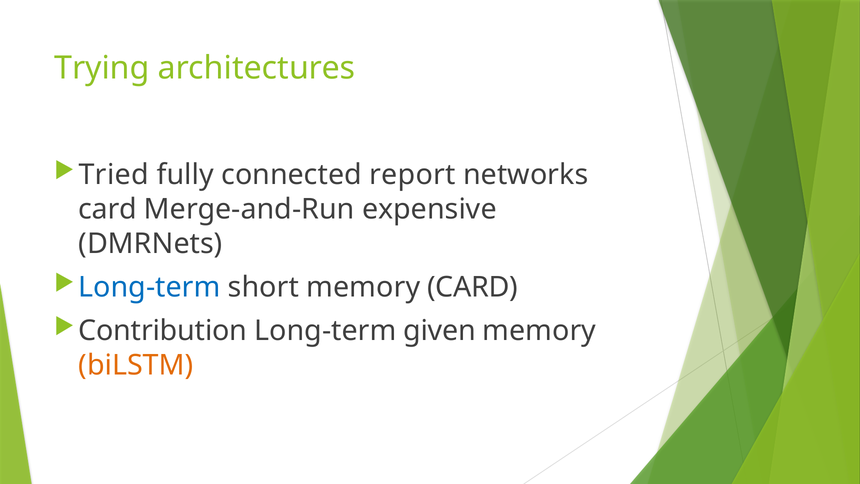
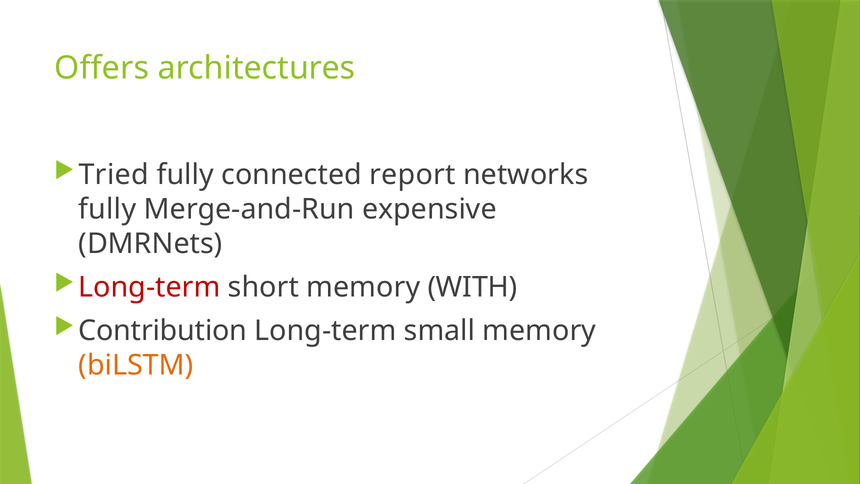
Trying: Trying -> Offers
card at (108, 209): card -> fully
Long-term at (149, 287) colour: blue -> red
memory CARD: CARD -> WITH
given: given -> small
